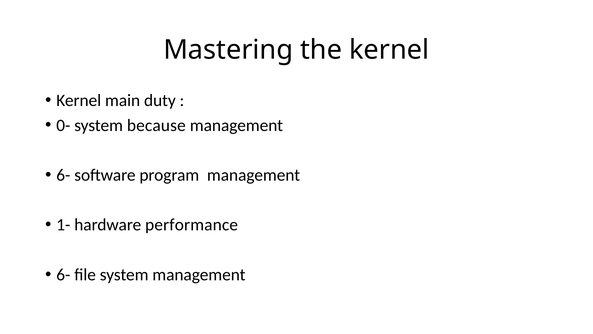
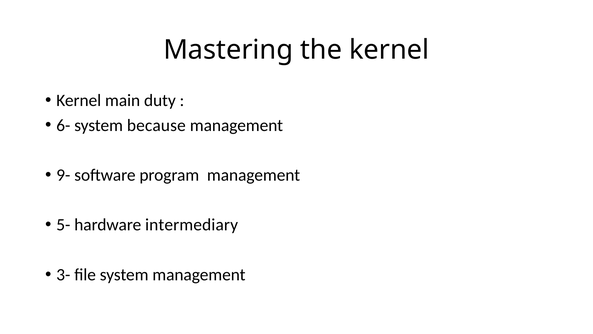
0-: 0- -> 6-
6- at (63, 175): 6- -> 9-
1-: 1- -> 5-
performance: performance -> intermediary
6- at (63, 274): 6- -> 3-
